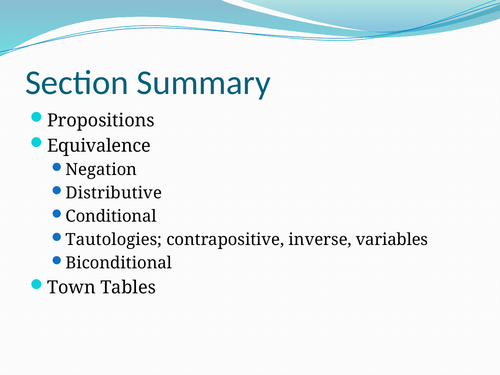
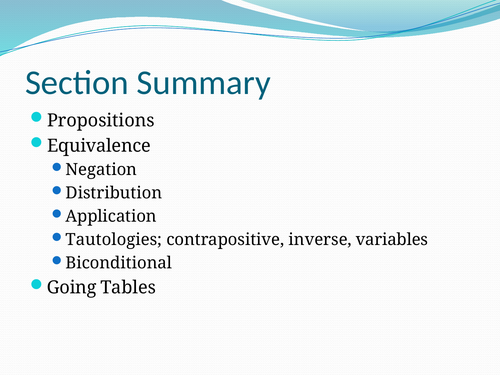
Distributive: Distributive -> Distribution
Conditional: Conditional -> Application
Town: Town -> Going
